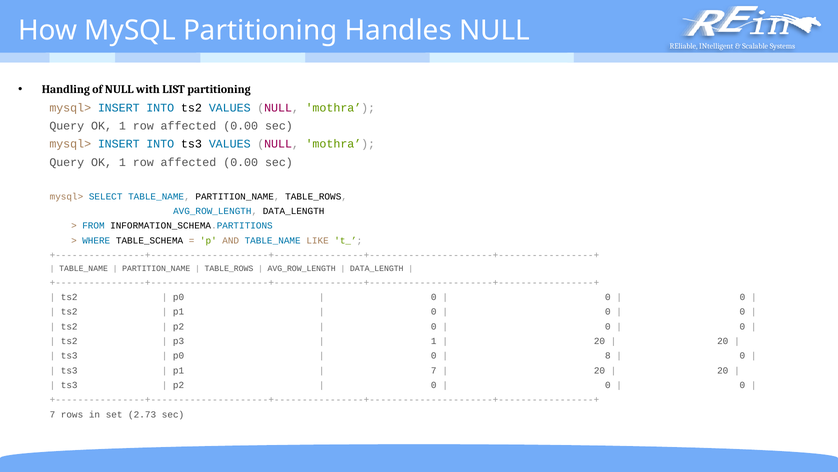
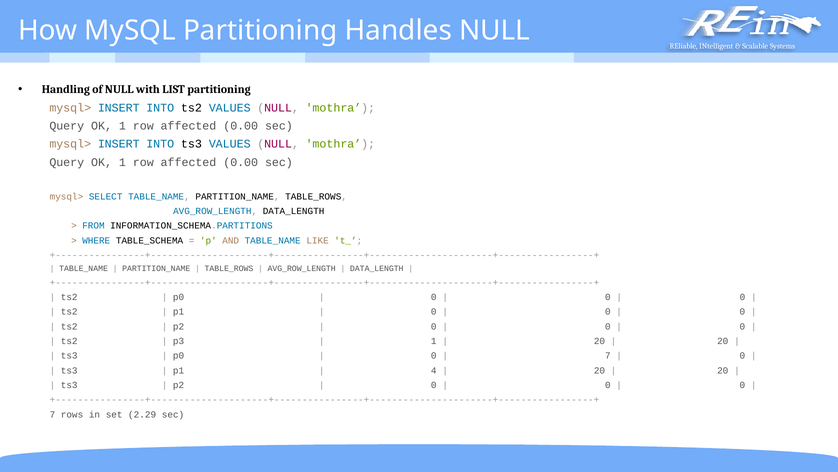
8 at (608, 355): 8 -> 7
7 at (434, 370): 7 -> 4
2.73: 2.73 -> 2.29
